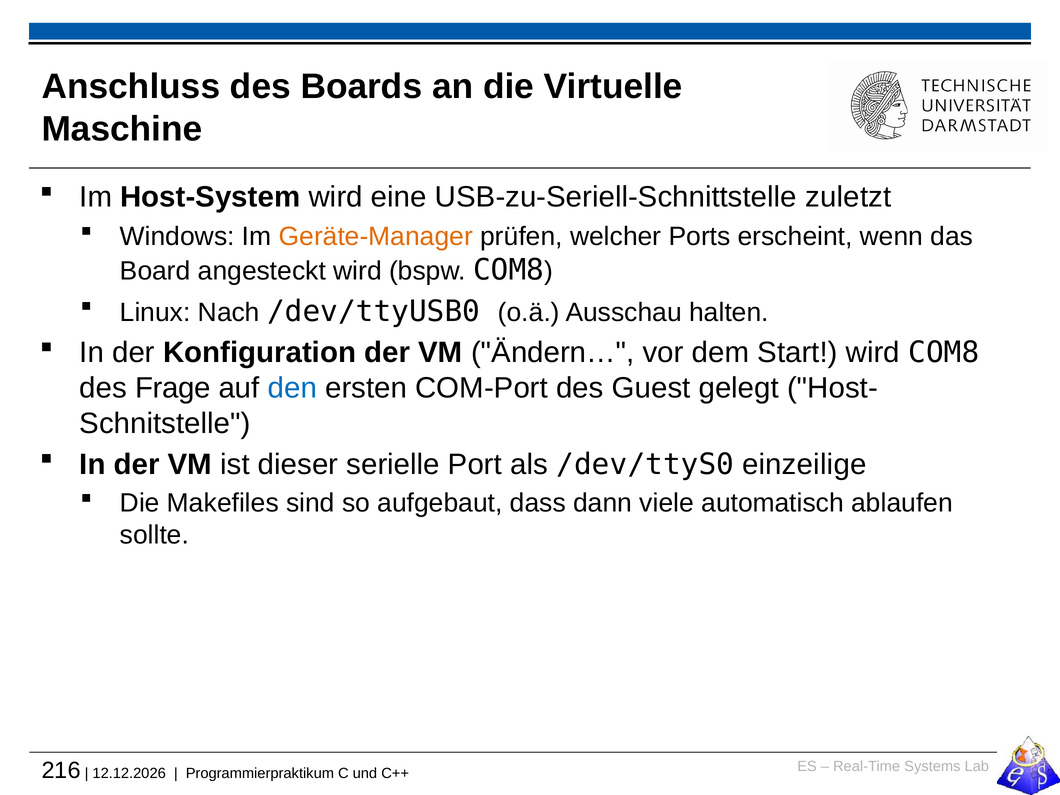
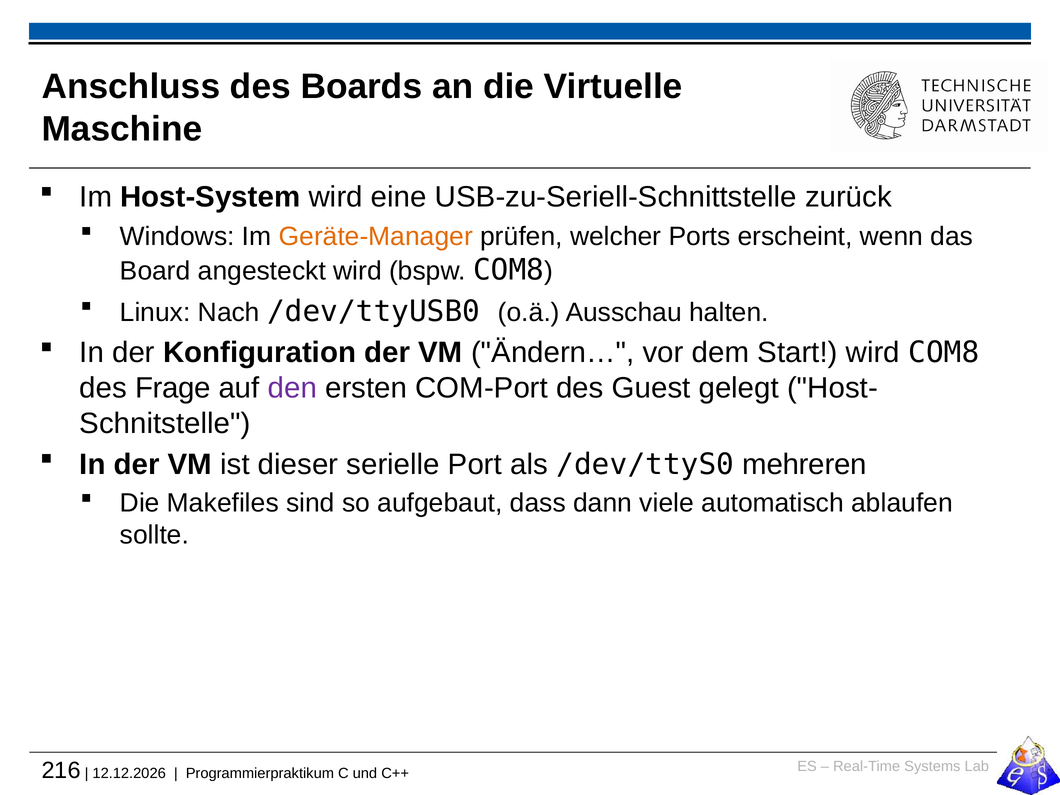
zuletzt: zuletzt -> zurück
den colour: blue -> purple
einzeilige: einzeilige -> mehreren
